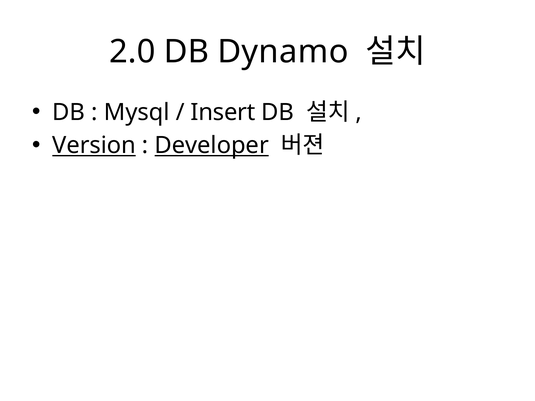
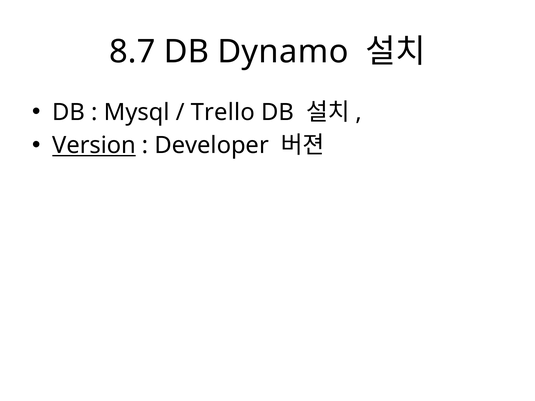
2.0: 2.0 -> 8.7
Insert: Insert -> Trello
Developer underline: present -> none
